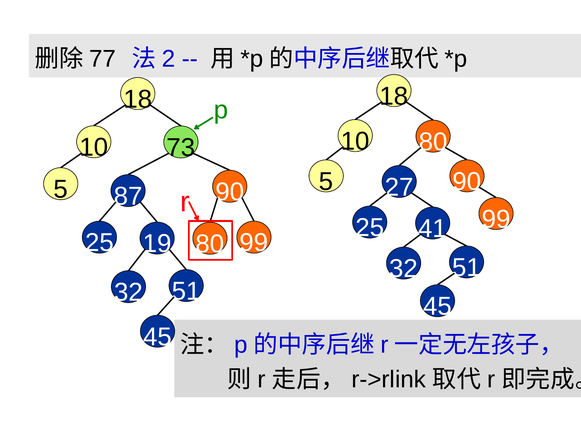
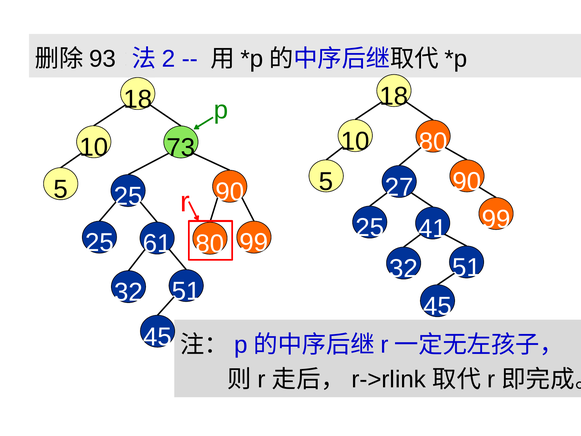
77: 77 -> 93
5 87: 87 -> 25
19: 19 -> 61
